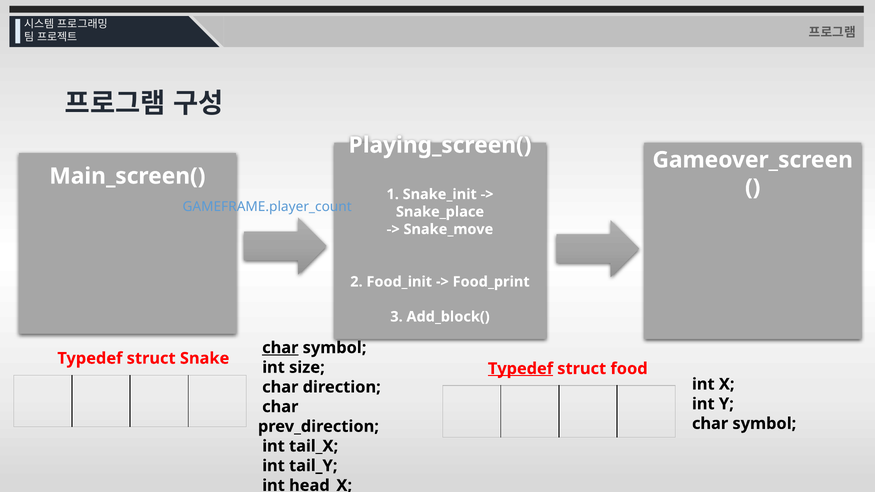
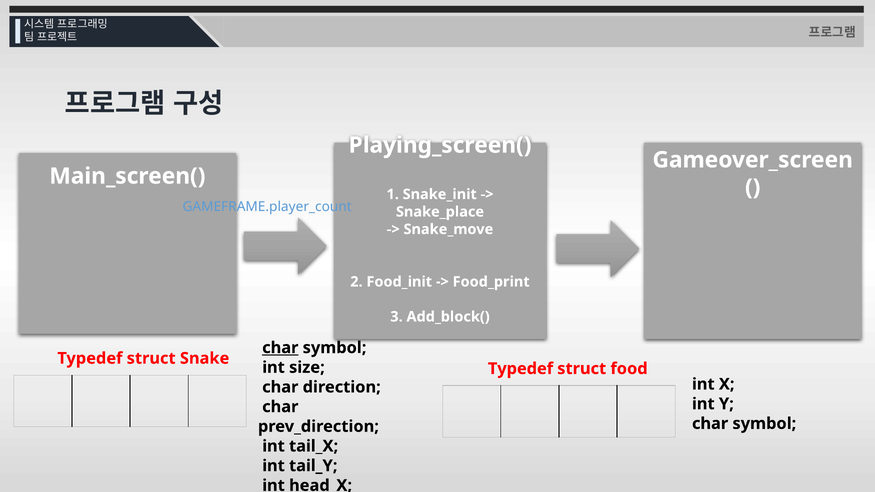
Typedef at (520, 369) underline: present -> none
